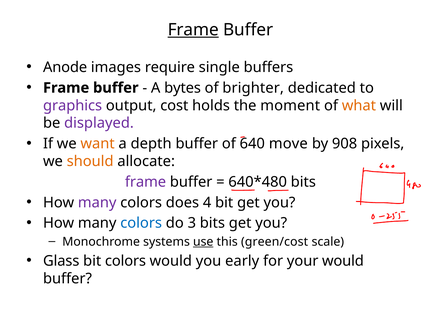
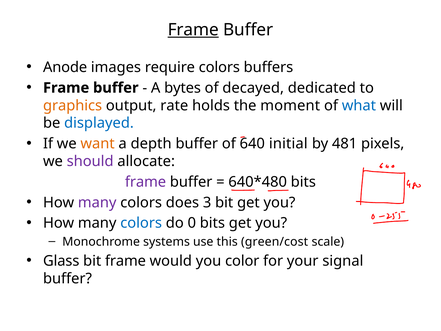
require single: single -> colors
brighter: brighter -> decayed
graphics colour: purple -> orange
cost: cost -> rate
what colour: orange -> blue
displayed colour: purple -> blue
move: move -> initial
908: 908 -> 481
should colour: orange -> purple
4: 4 -> 3
3: 3 -> 0
use underline: present -> none
bit colors: colors -> frame
early: early -> color
your would: would -> signal
